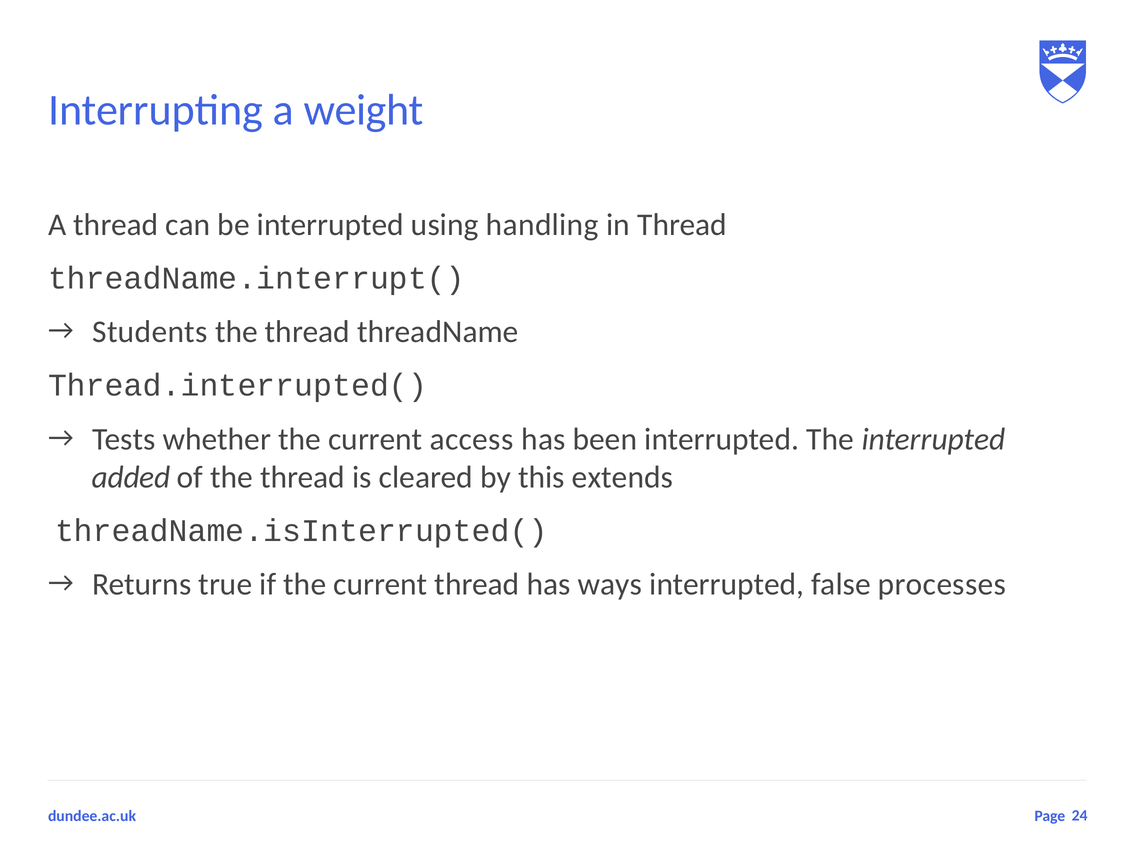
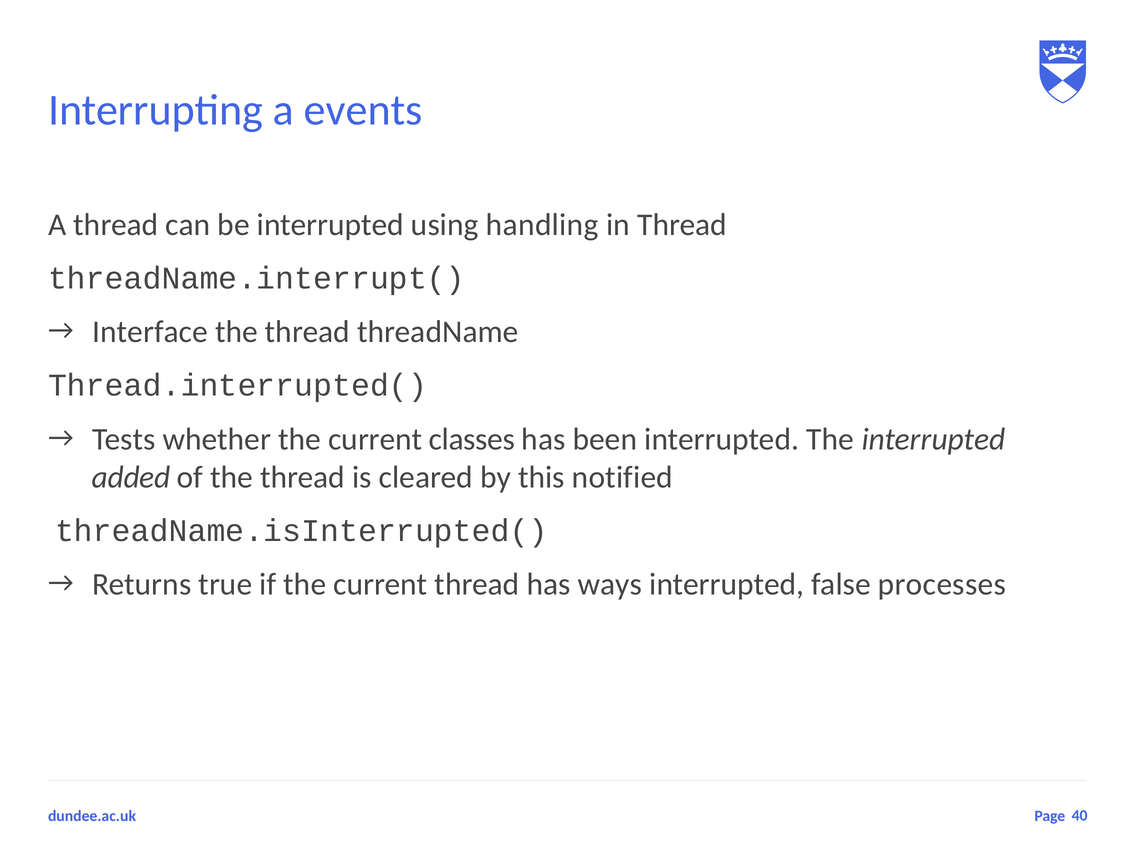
weight: weight -> events
Students: Students -> Interface
access: access -> classes
extends: extends -> notified
24: 24 -> 40
